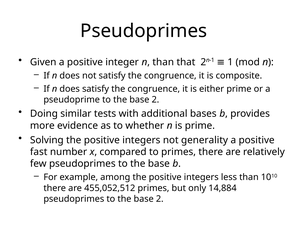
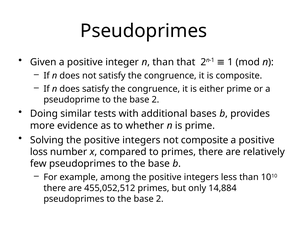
not generality: generality -> composite
fast: fast -> loss
